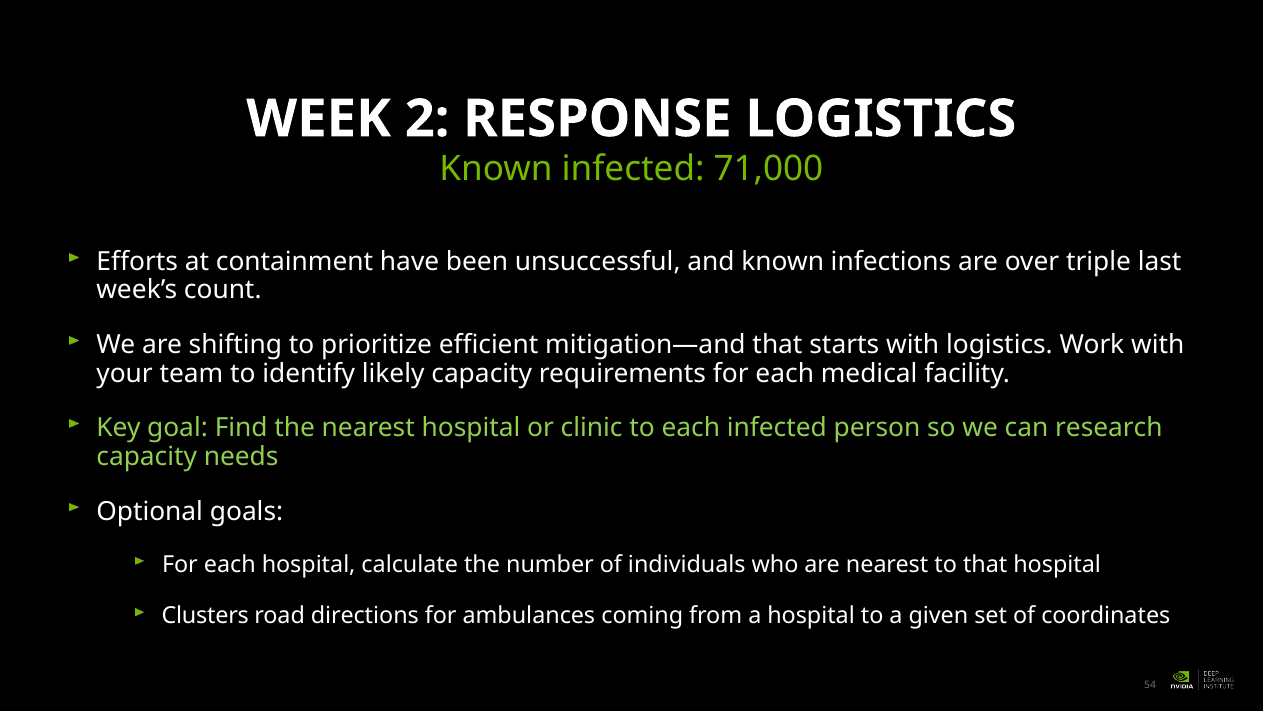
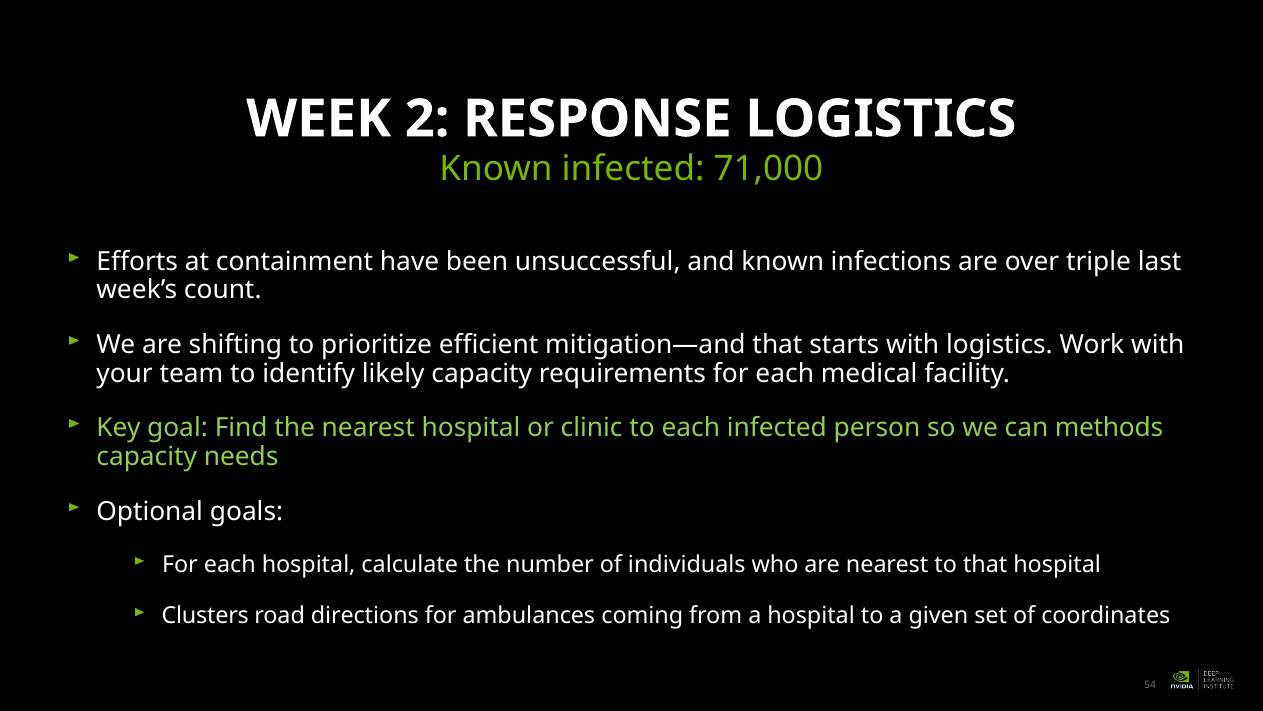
research: research -> methods
